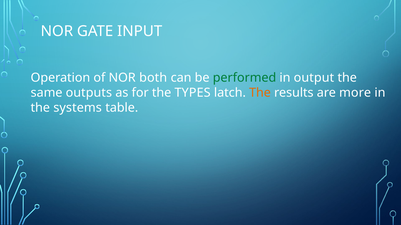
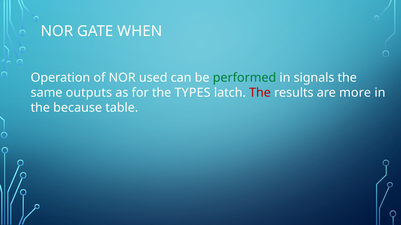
INPUT: INPUT -> WHEN
both: both -> used
output: output -> signals
The at (260, 93) colour: orange -> red
systems: systems -> because
